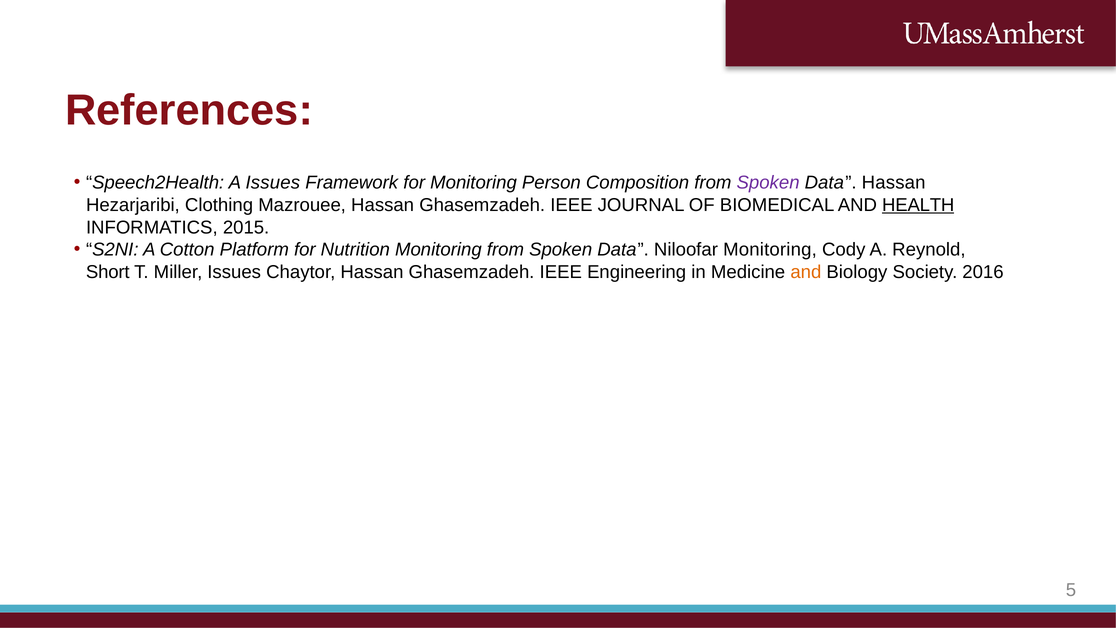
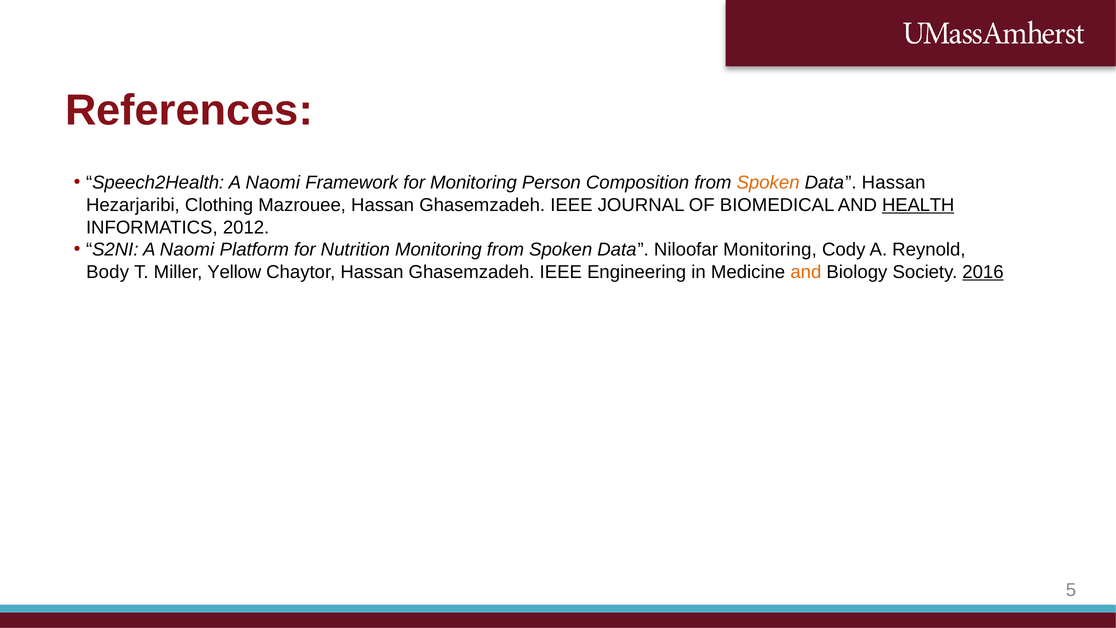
Speech2Health A Issues: Issues -> Naomi
Spoken at (768, 183) colour: purple -> orange
2015: 2015 -> 2012
S2NI A Cotton: Cotton -> Naomi
Short: Short -> Body
Miller Issues: Issues -> Yellow
2016 underline: none -> present
